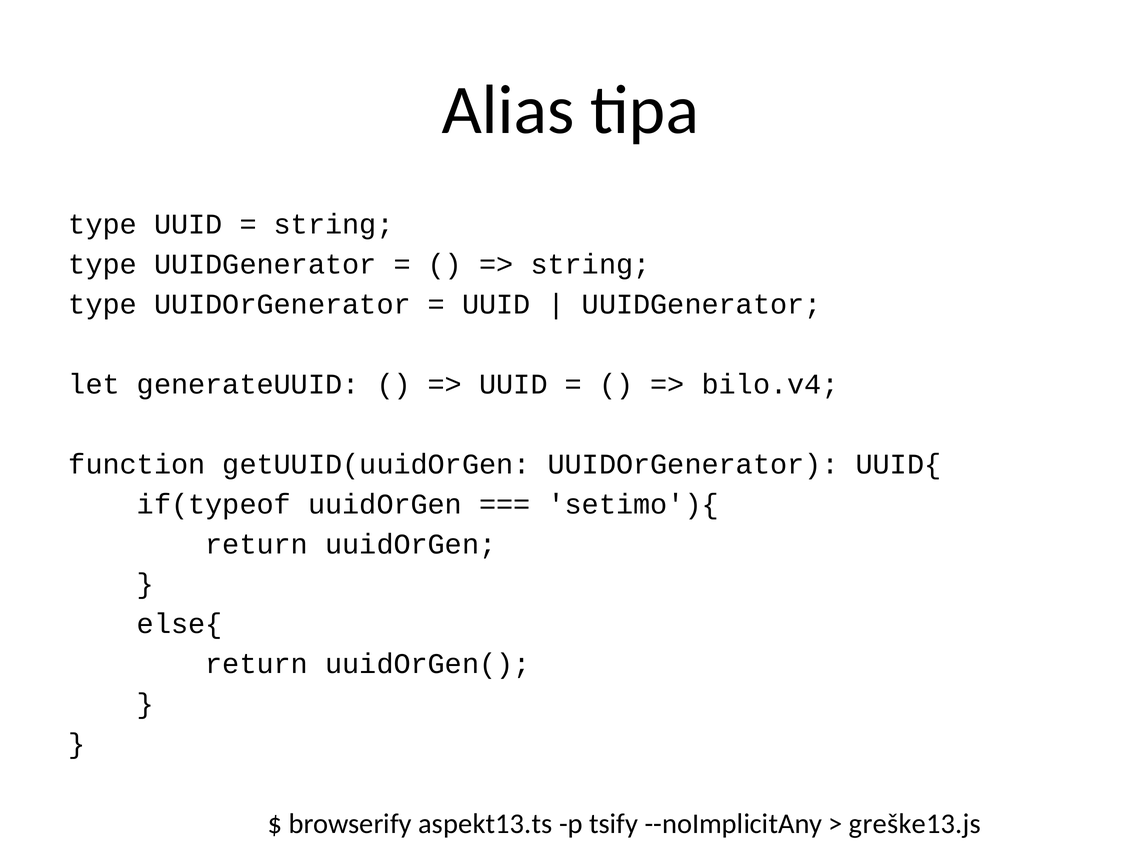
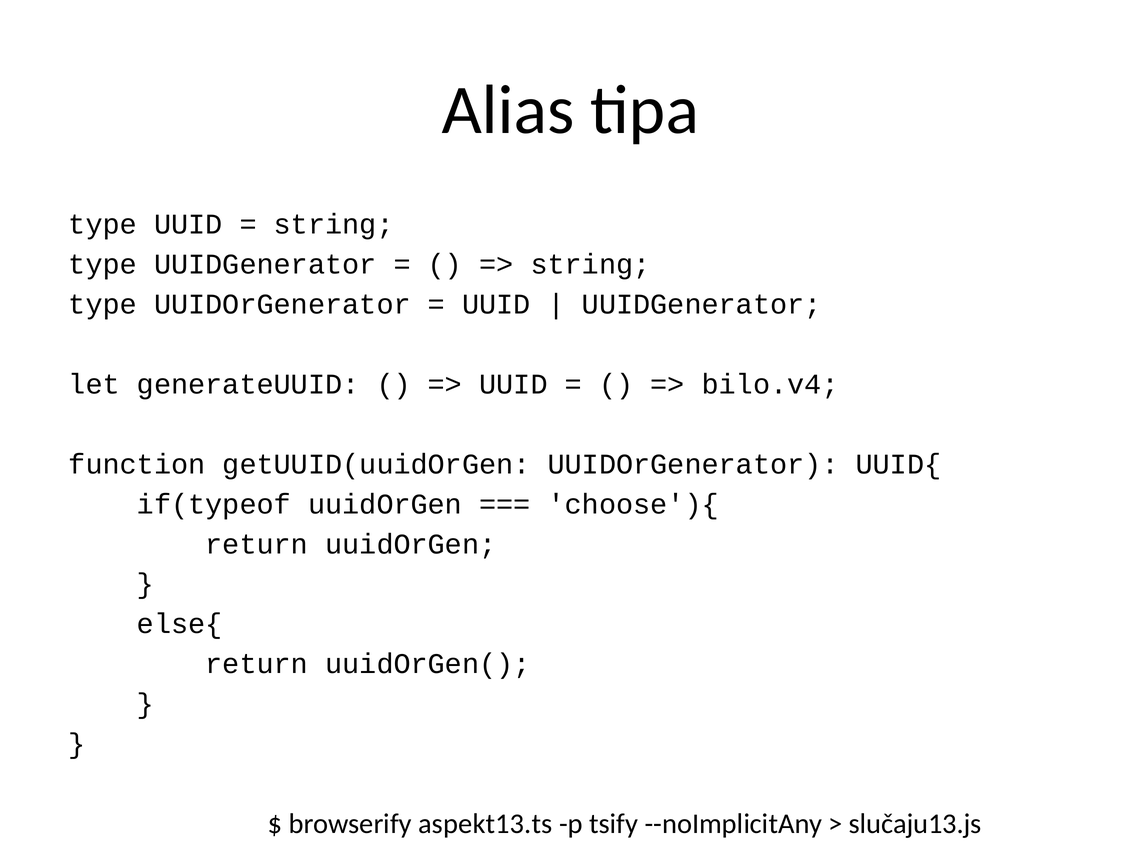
setimo'){: setimo'){ -> choose'){
greške13.js: greške13.js -> slučaju13.js
